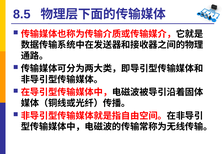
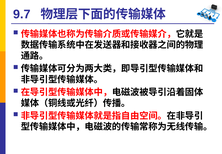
8.5: 8.5 -> 9.7
